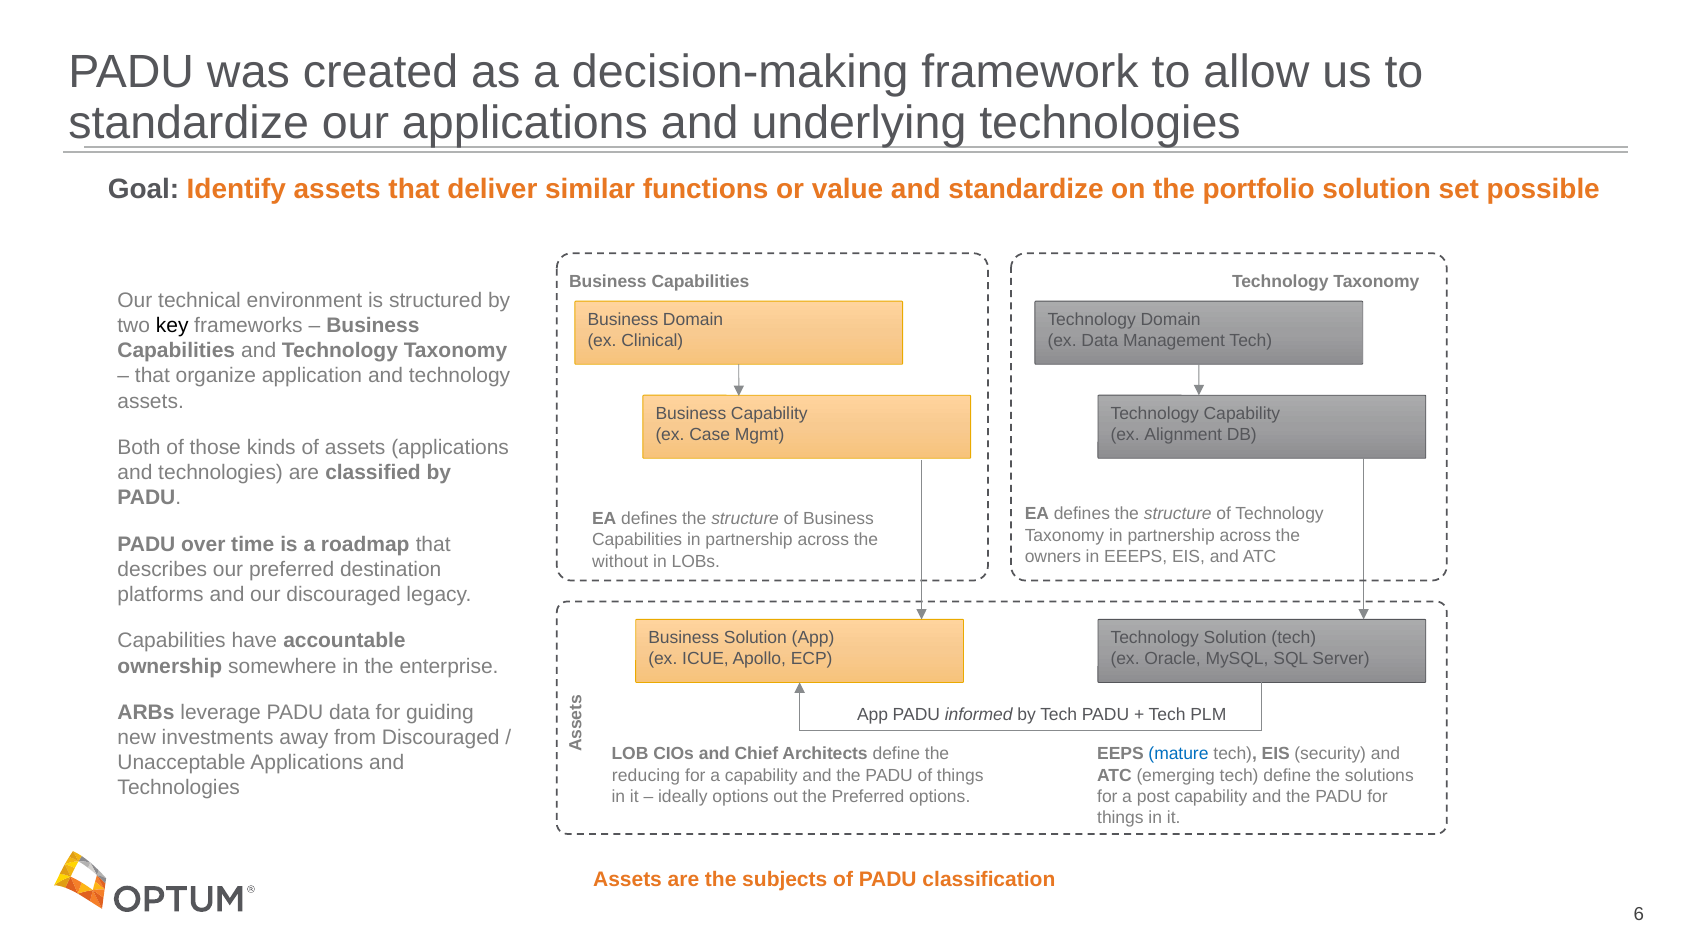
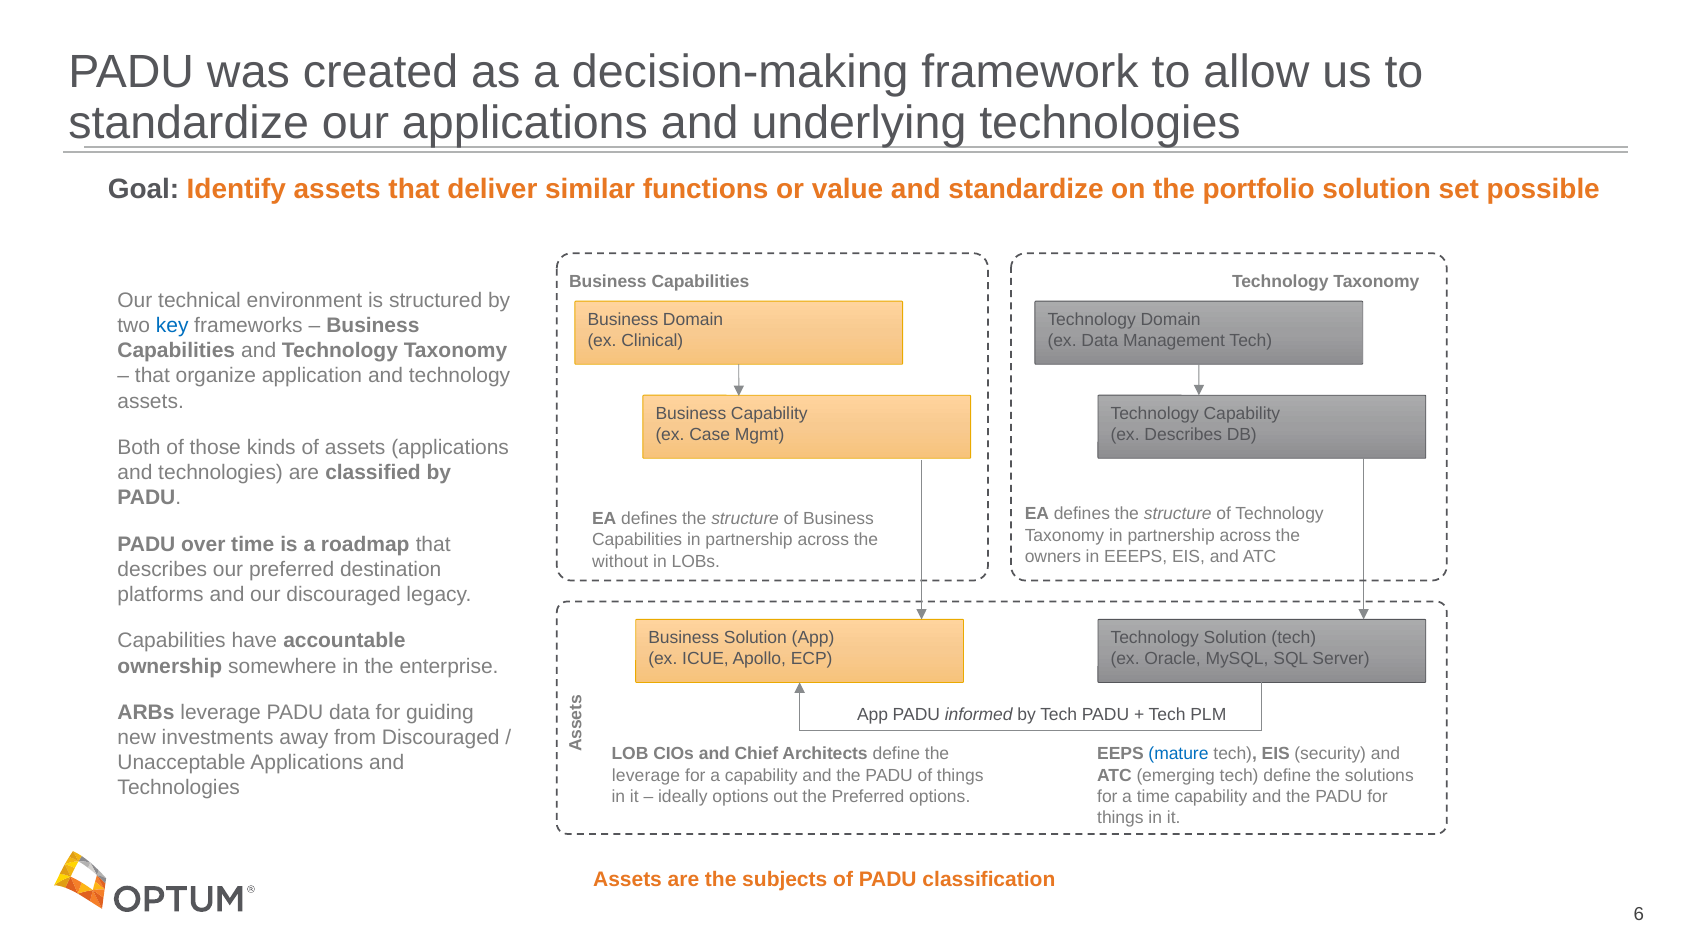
key colour: black -> blue
ex Alignment: Alignment -> Describes
reducing at (646, 775): reducing -> leverage
a post: post -> time
